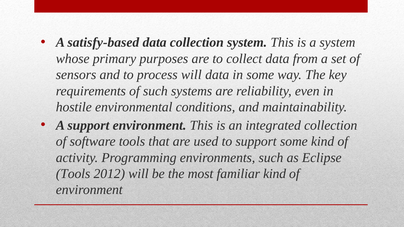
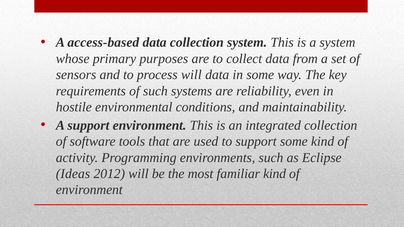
satisfy-based: satisfy-based -> access-based
Tools at (73, 174): Tools -> Ideas
